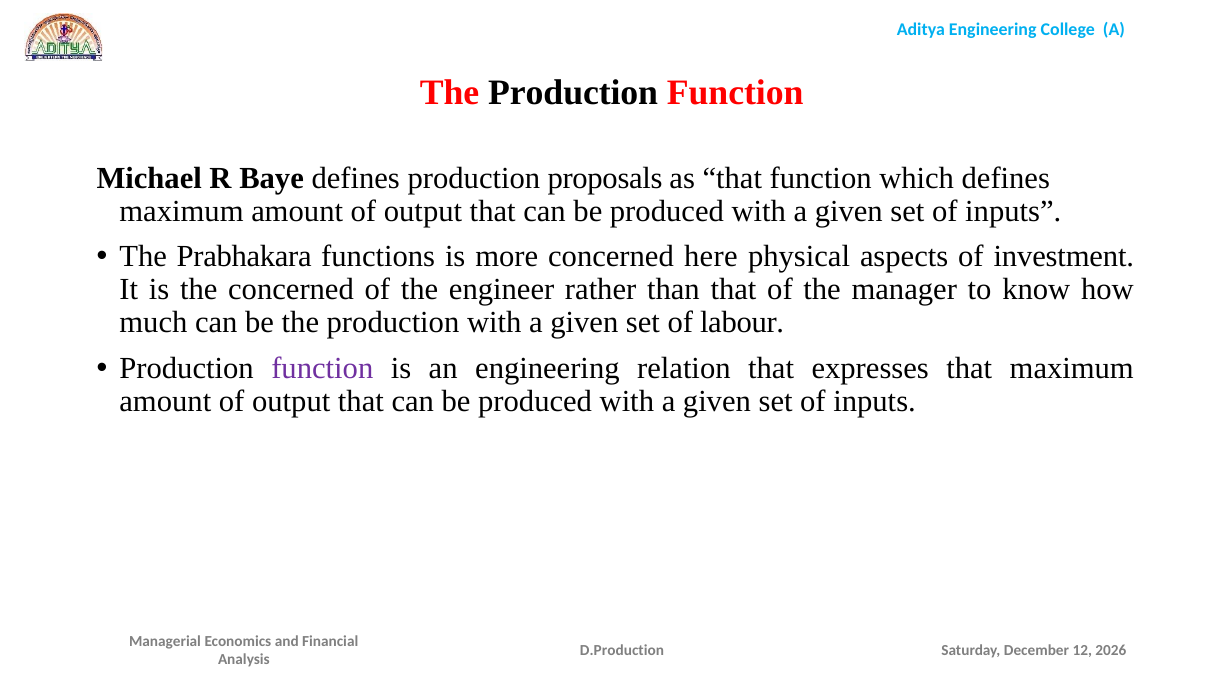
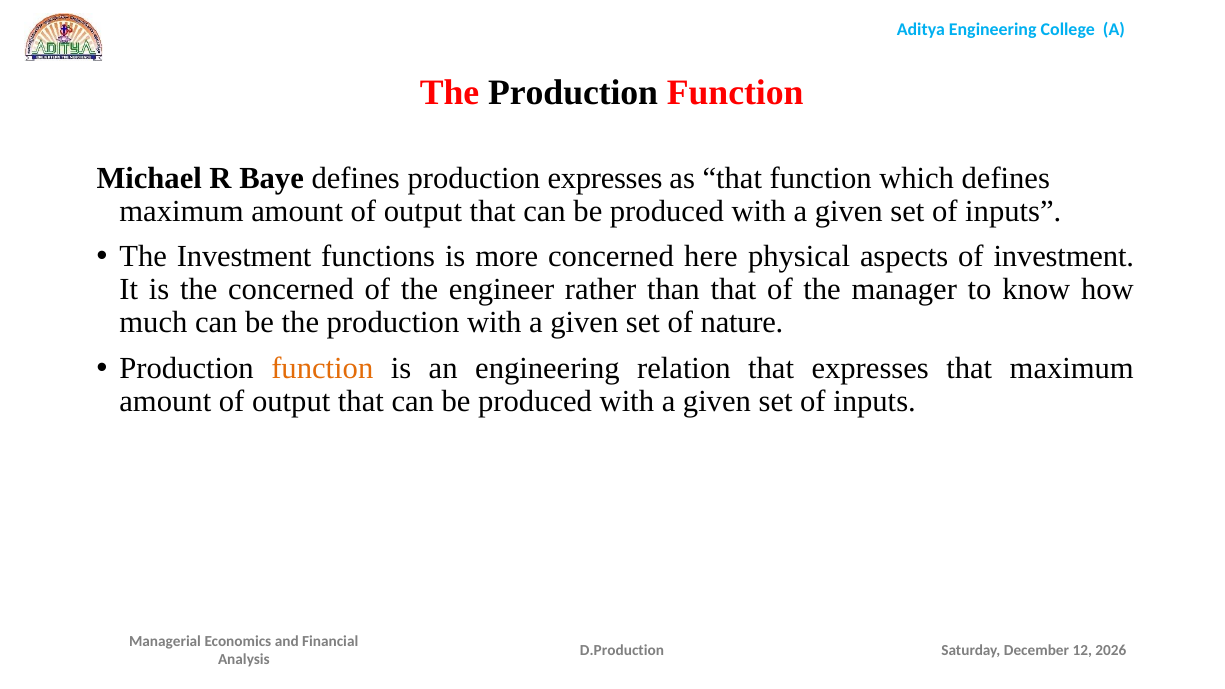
production proposals: proposals -> expresses
The Prabhakara: Prabhakara -> Investment
labour: labour -> nature
function at (322, 369) colour: purple -> orange
